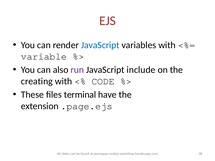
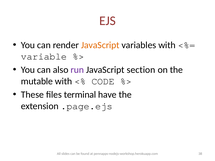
JavaScript at (100, 45) colour: blue -> orange
include: include -> section
creating: creating -> mutable
